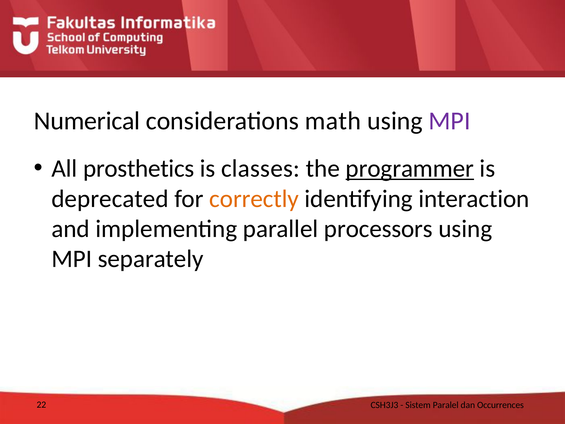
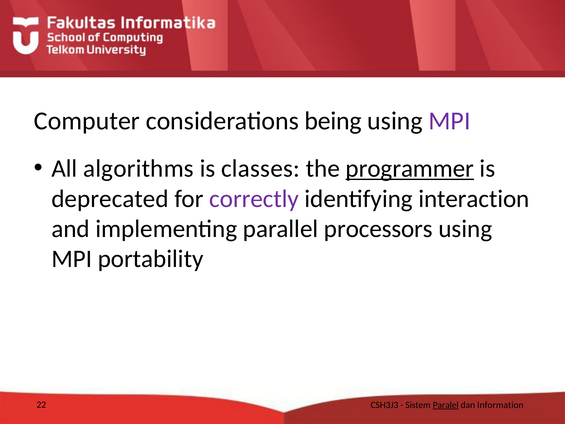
Numerical: Numerical -> Computer
math: math -> being
prosthetics: prosthetics -> algorithms
correctly colour: orange -> purple
separately: separately -> portability
Paralel underline: none -> present
Occurrences: Occurrences -> Information
